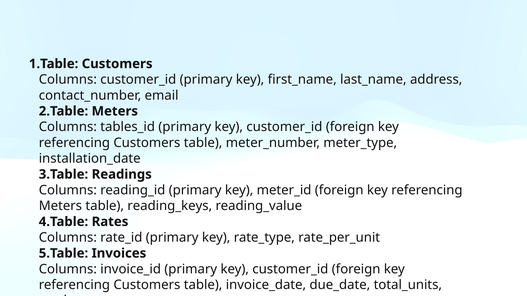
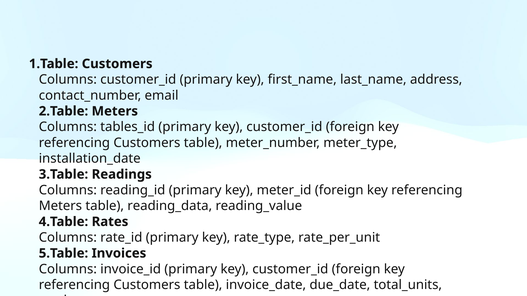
reading_keys: reading_keys -> reading_data
